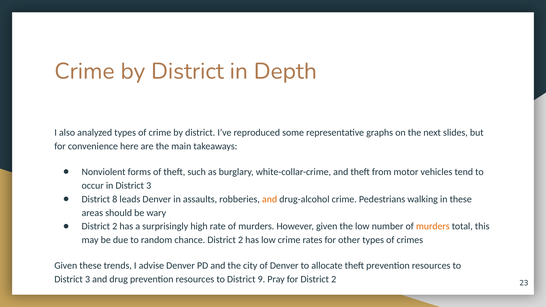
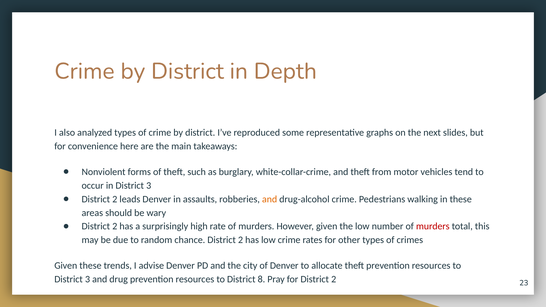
8 at (115, 199): 8 -> 2
murders at (433, 226) colour: orange -> red
9: 9 -> 8
